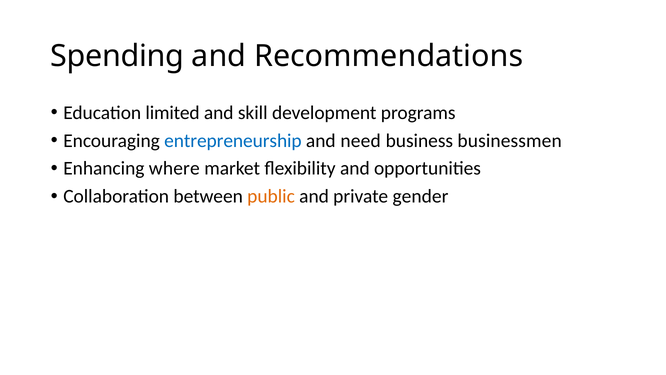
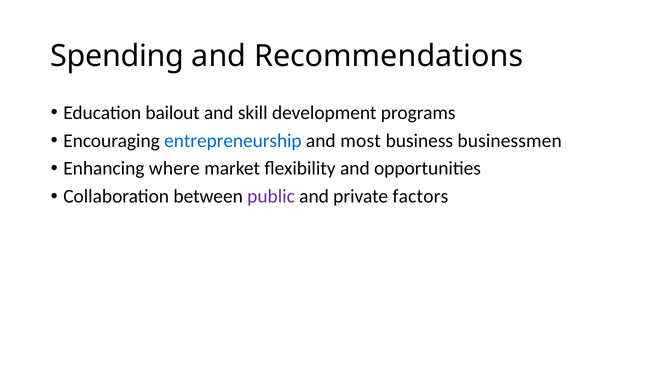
limited: limited -> bailout
need: need -> most
public colour: orange -> purple
gender: gender -> factors
